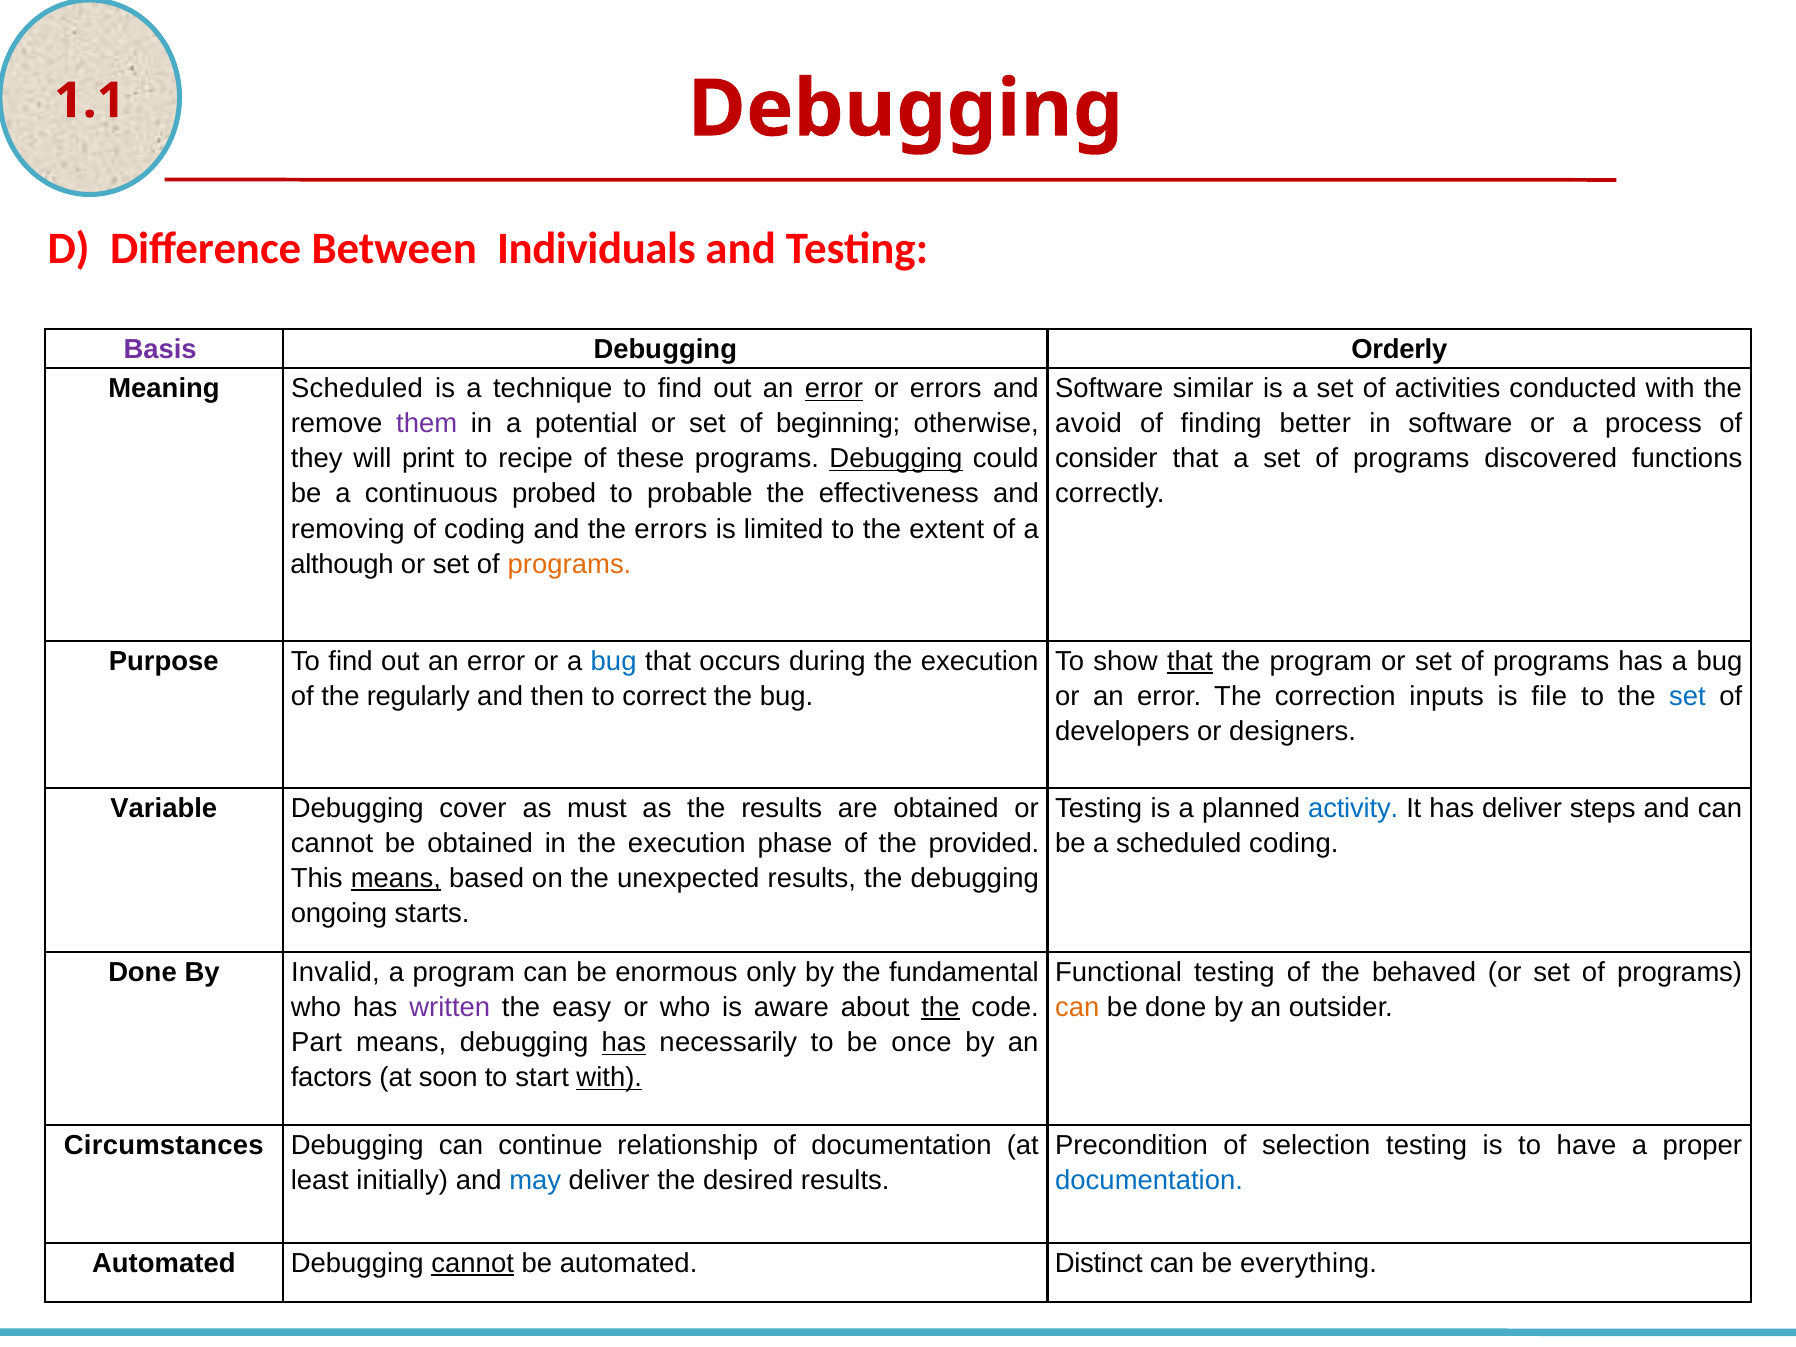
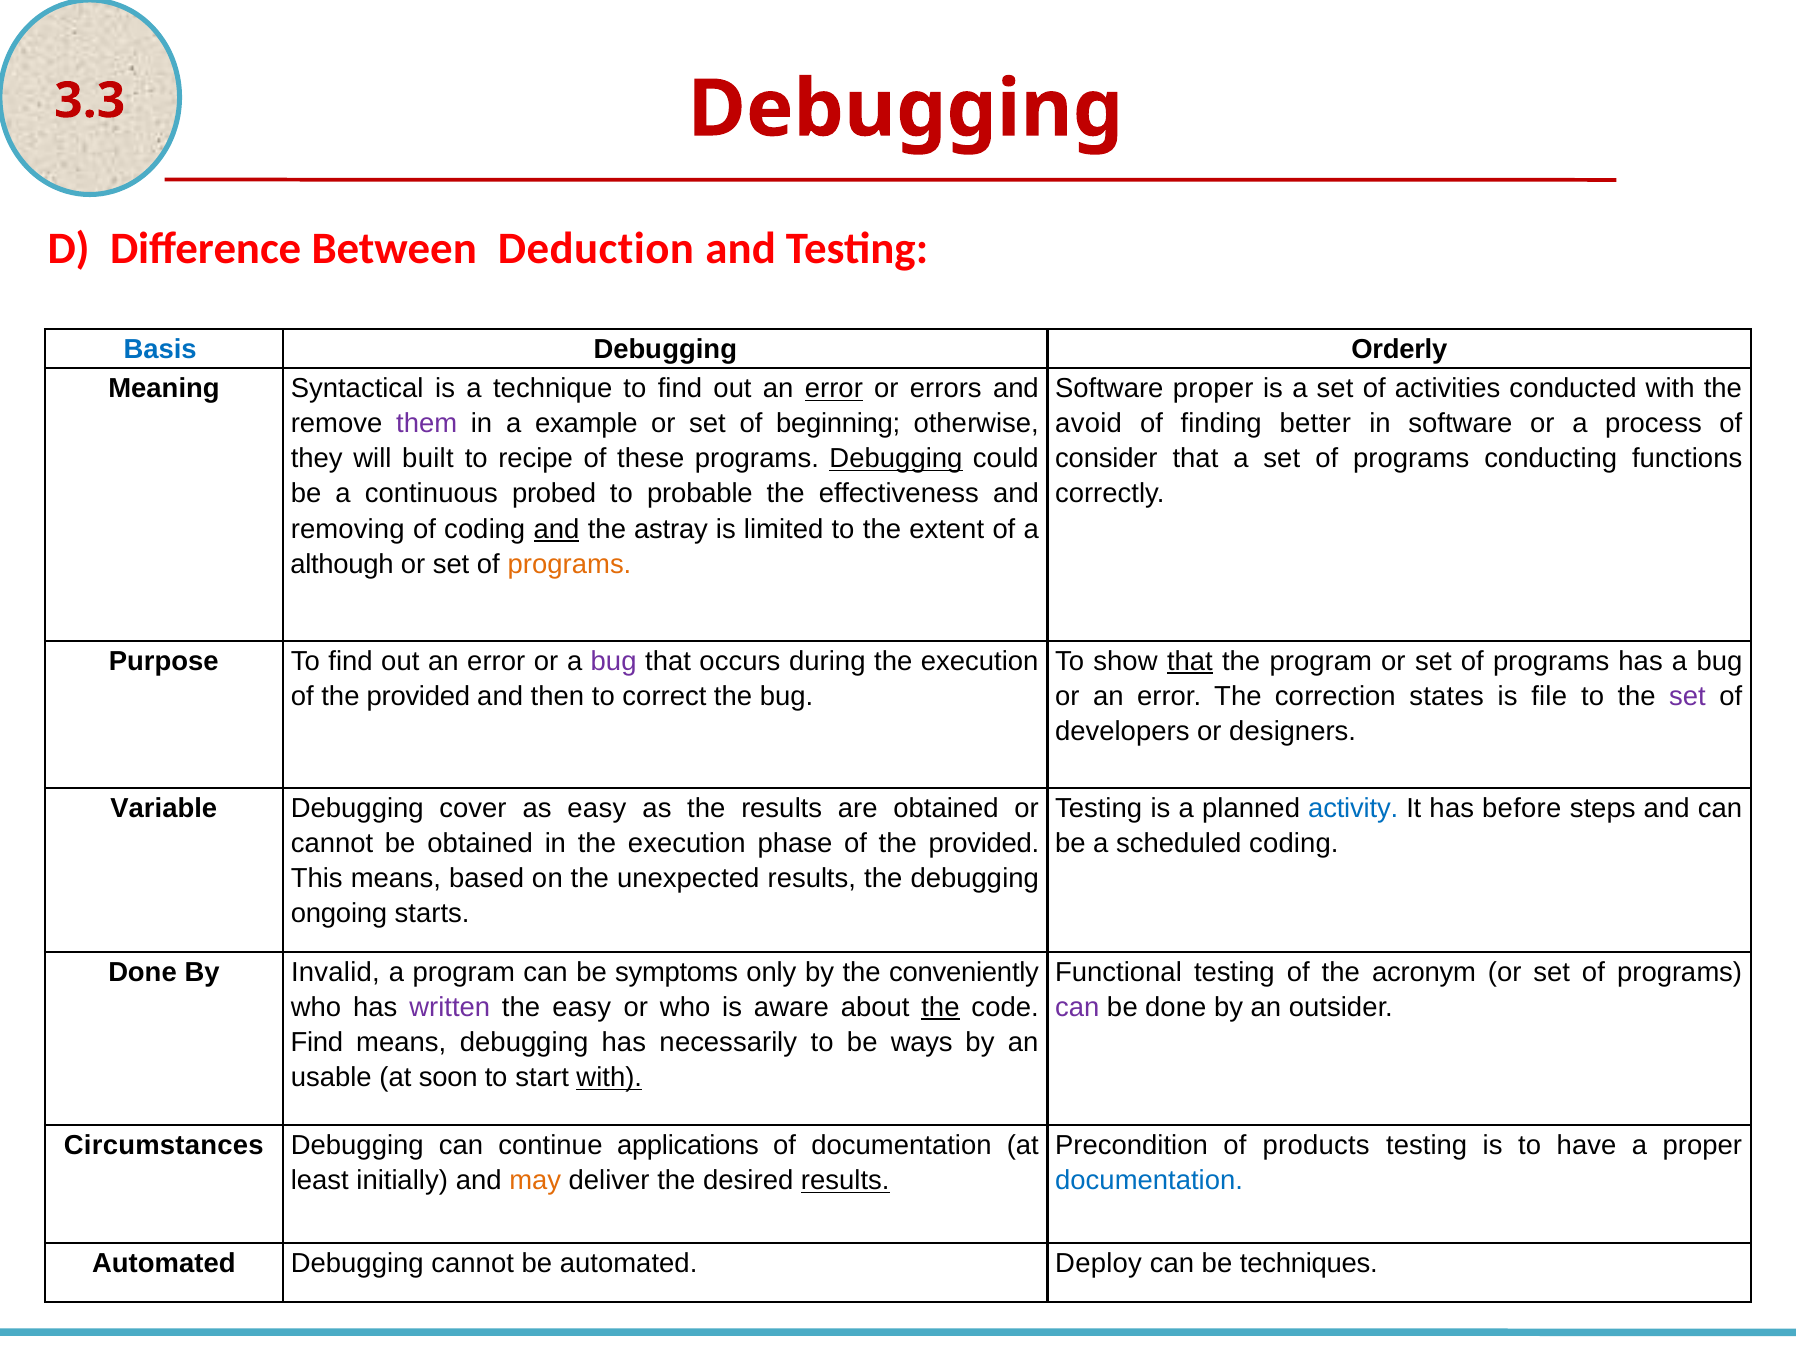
1.1: 1.1 -> 3.3
Individuals: Individuals -> Deduction
Basis colour: purple -> blue
Meaning Scheduled: Scheduled -> Syntactical
Software similar: similar -> proper
potential: potential -> example
print: print -> built
discovered: discovered -> conducting
and at (557, 529) underline: none -> present
the errors: errors -> astray
bug at (614, 661) colour: blue -> purple
regularly at (418, 696): regularly -> provided
inputs: inputs -> states
set at (1687, 696) colour: blue -> purple
as must: must -> easy
has deliver: deliver -> before
means at (396, 878) underline: present -> none
enormous: enormous -> symptoms
fundamental: fundamental -> conveniently
behaved: behaved -> acronym
can at (1077, 1008) colour: orange -> purple
Part at (317, 1043): Part -> Find
has at (624, 1043) underline: present -> none
once: once -> ways
factors: factors -> usable
relationship: relationship -> applications
selection: selection -> products
may colour: blue -> orange
results at (845, 1181) underline: none -> present
cannot at (473, 1263) underline: present -> none
Distinct: Distinct -> Deploy
everything: everything -> techniques
